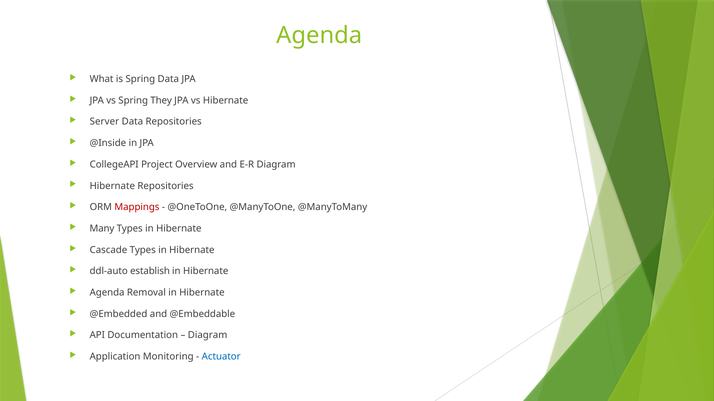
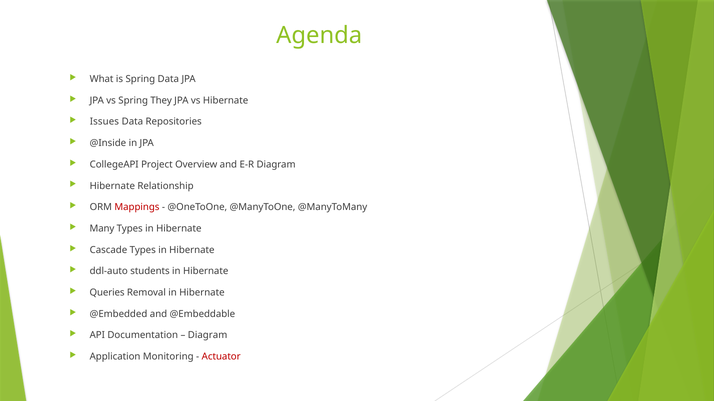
Server: Server -> Issues
Hibernate Repositories: Repositories -> Relationship
establish: establish -> students
Agenda at (107, 293): Agenda -> Queries
Actuator colour: blue -> red
